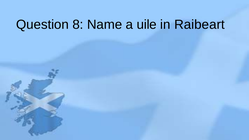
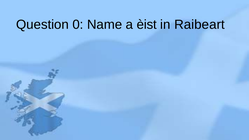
8: 8 -> 0
uile: uile -> èist
